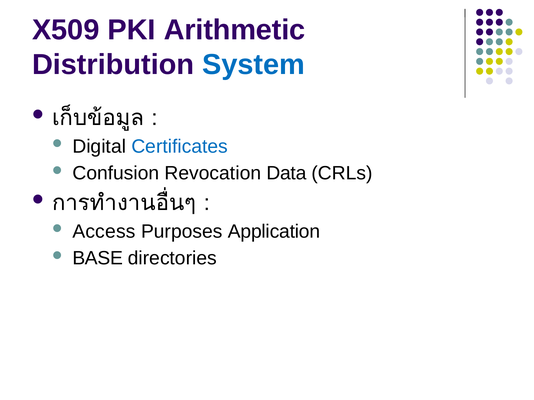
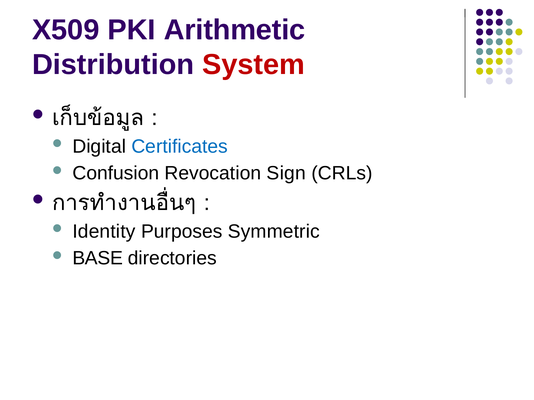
System colour: blue -> red
Data: Data -> Sign
Access: Access -> Identity
Application: Application -> Symmetric
